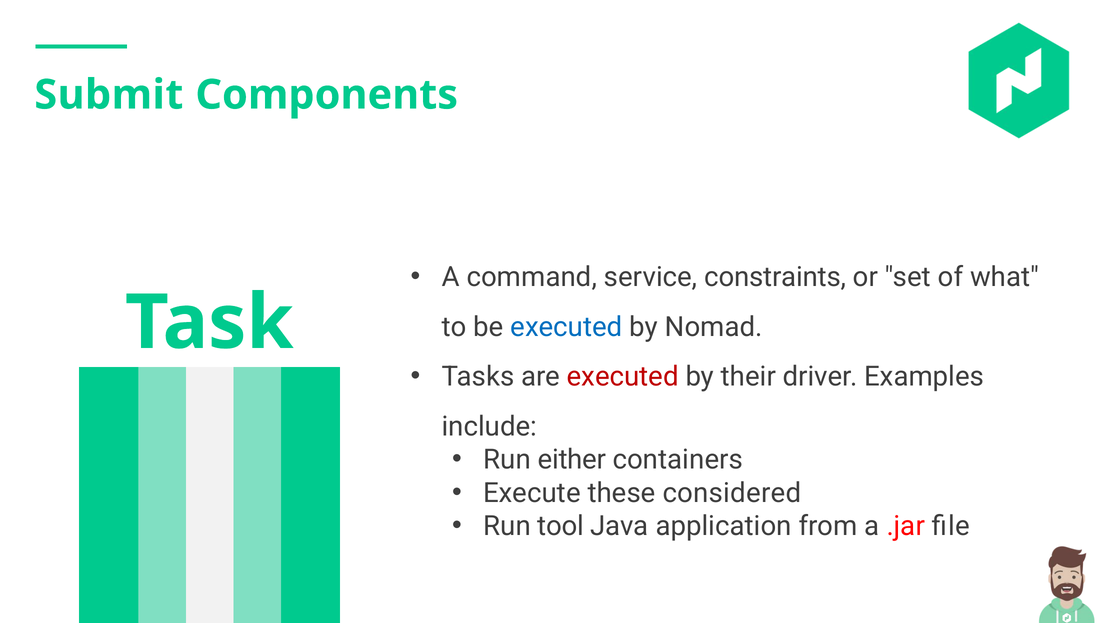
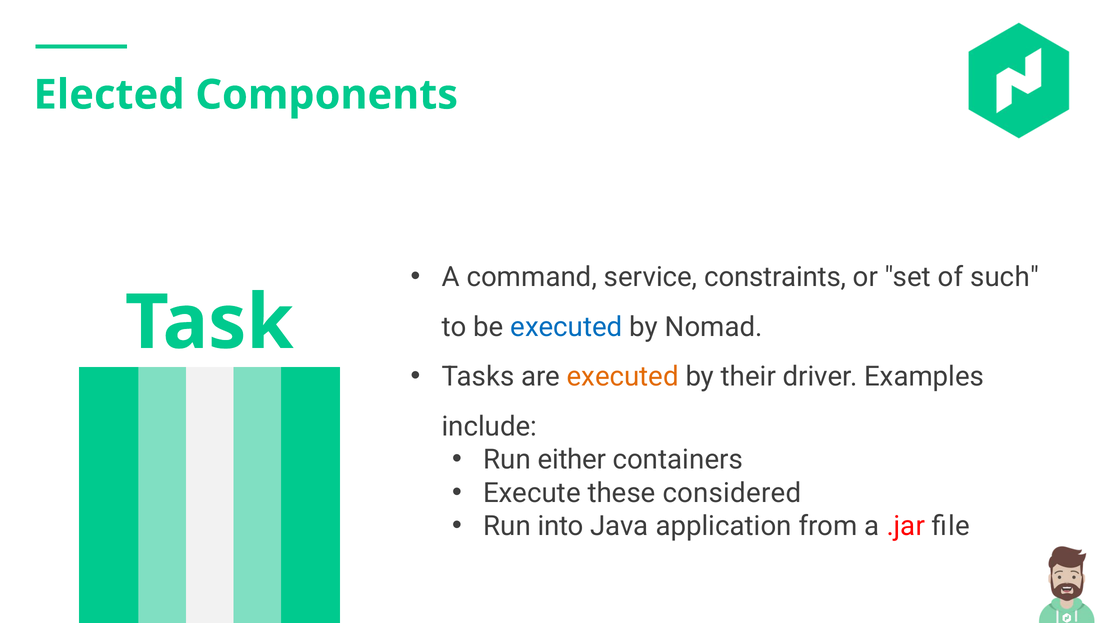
Submit: Submit -> Elected
what: what -> such
executed at (623, 377) colour: red -> orange
tool: tool -> into
